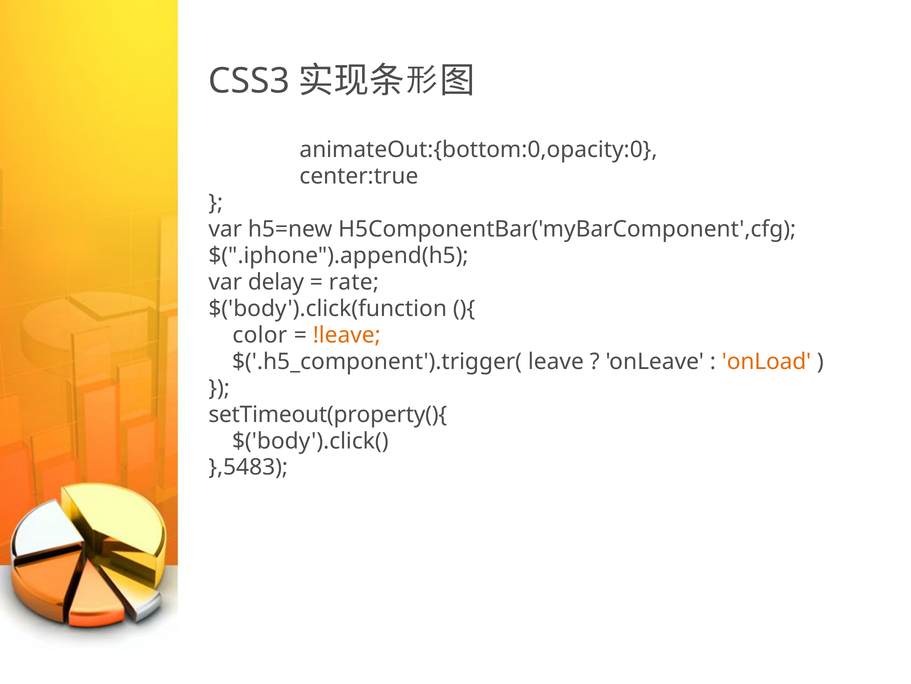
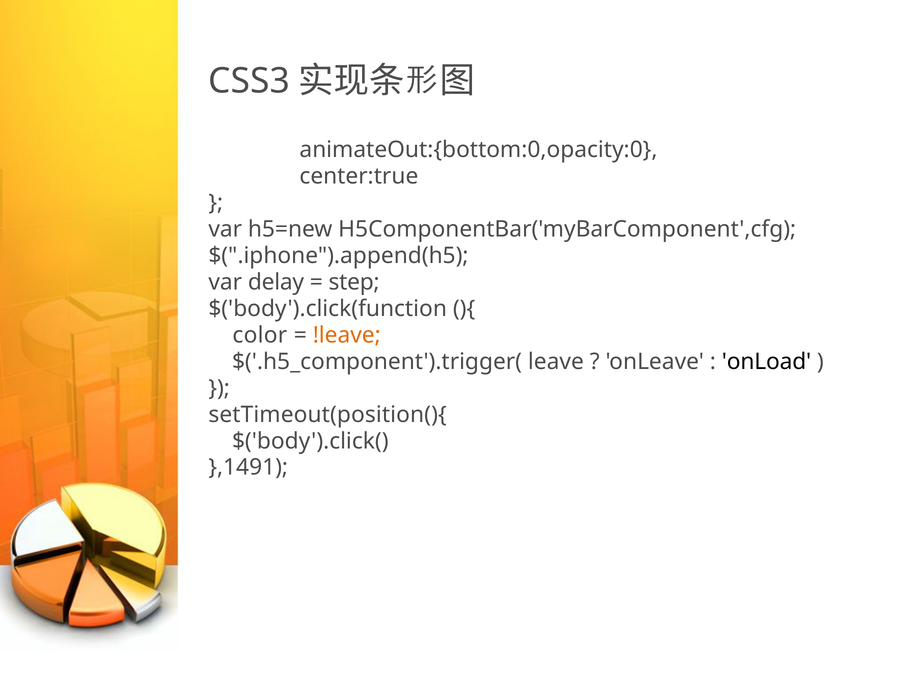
rate: rate -> step
onLoad colour: orange -> black
setTimeout(property(){: setTimeout(property(){ -> setTimeout(position(){
},5483: },5483 -> },1491
